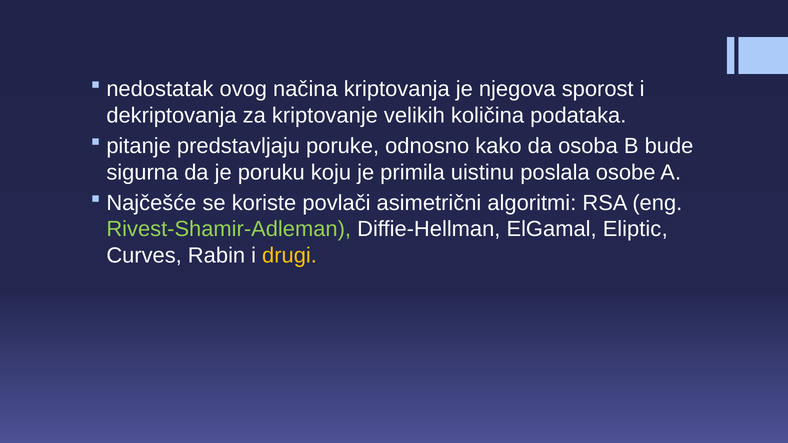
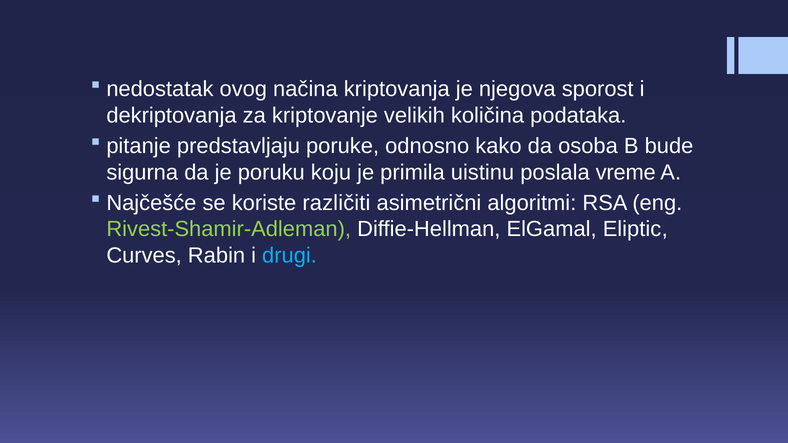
osobe: osobe -> vreme
povlači: povlači -> različiti
drugi colour: yellow -> light blue
